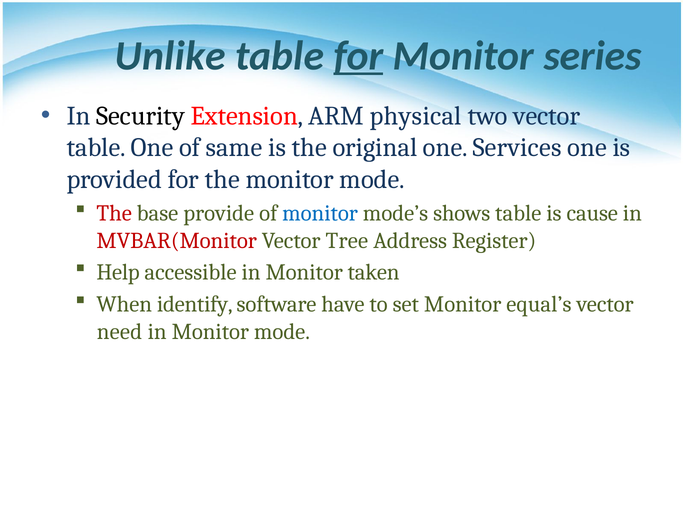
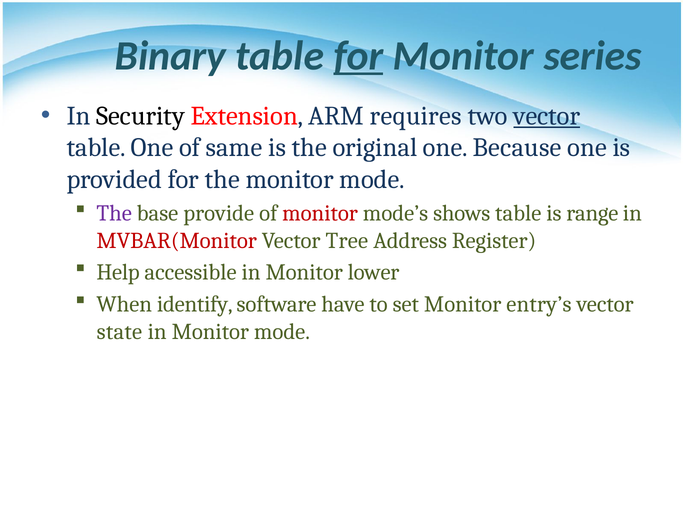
Unlike: Unlike -> Binary
physical: physical -> requires
vector at (547, 116) underline: none -> present
Services: Services -> Because
The at (114, 213) colour: red -> purple
monitor at (320, 213) colour: blue -> red
cause: cause -> range
taken: taken -> lower
equal’s: equal’s -> entry’s
need: need -> state
